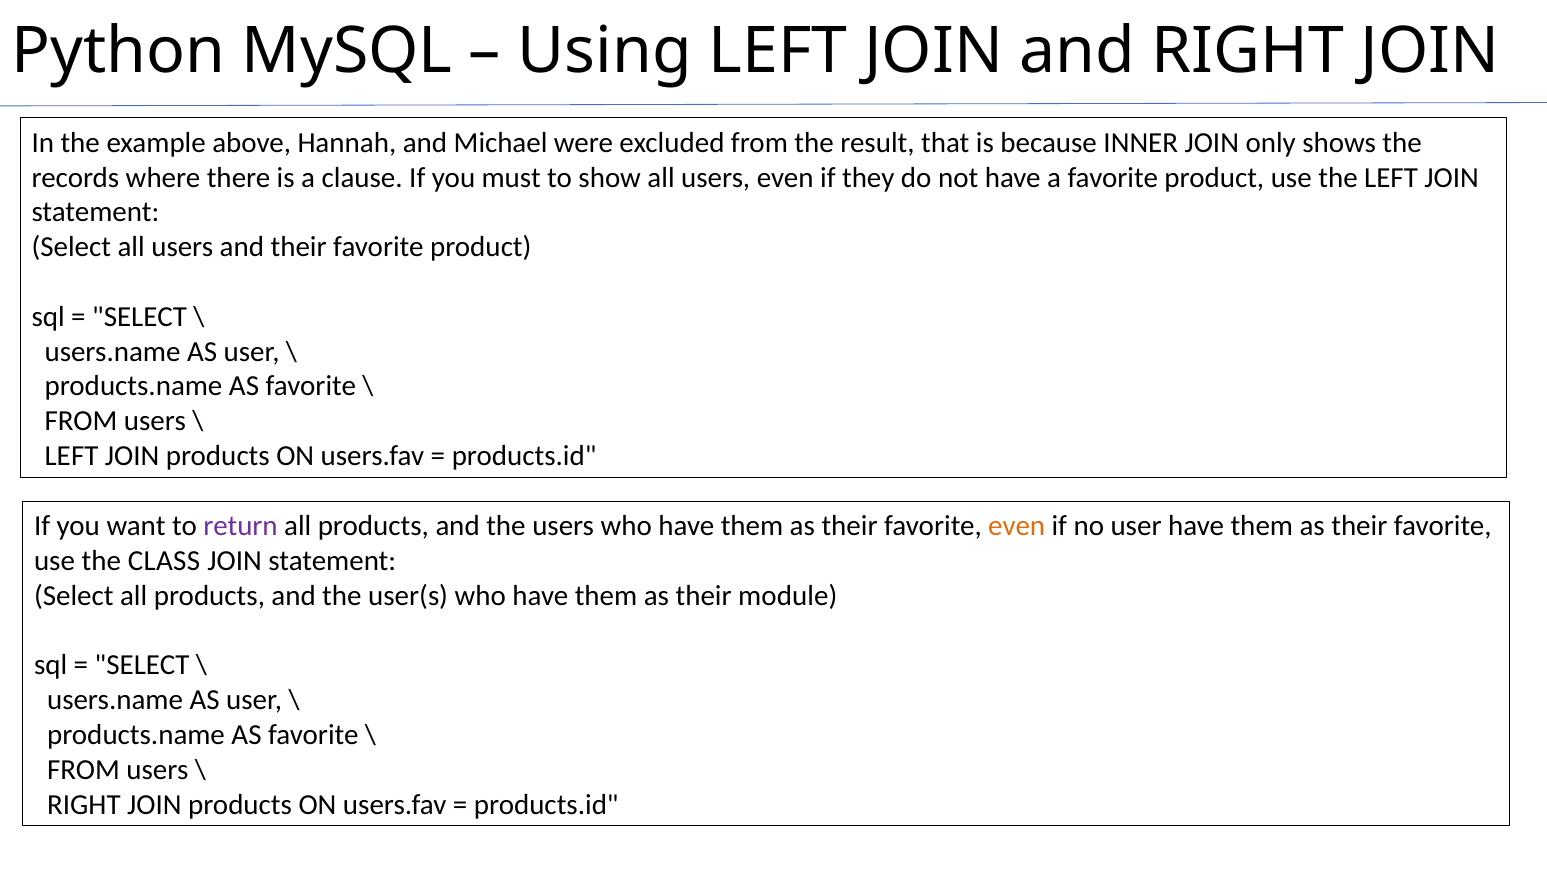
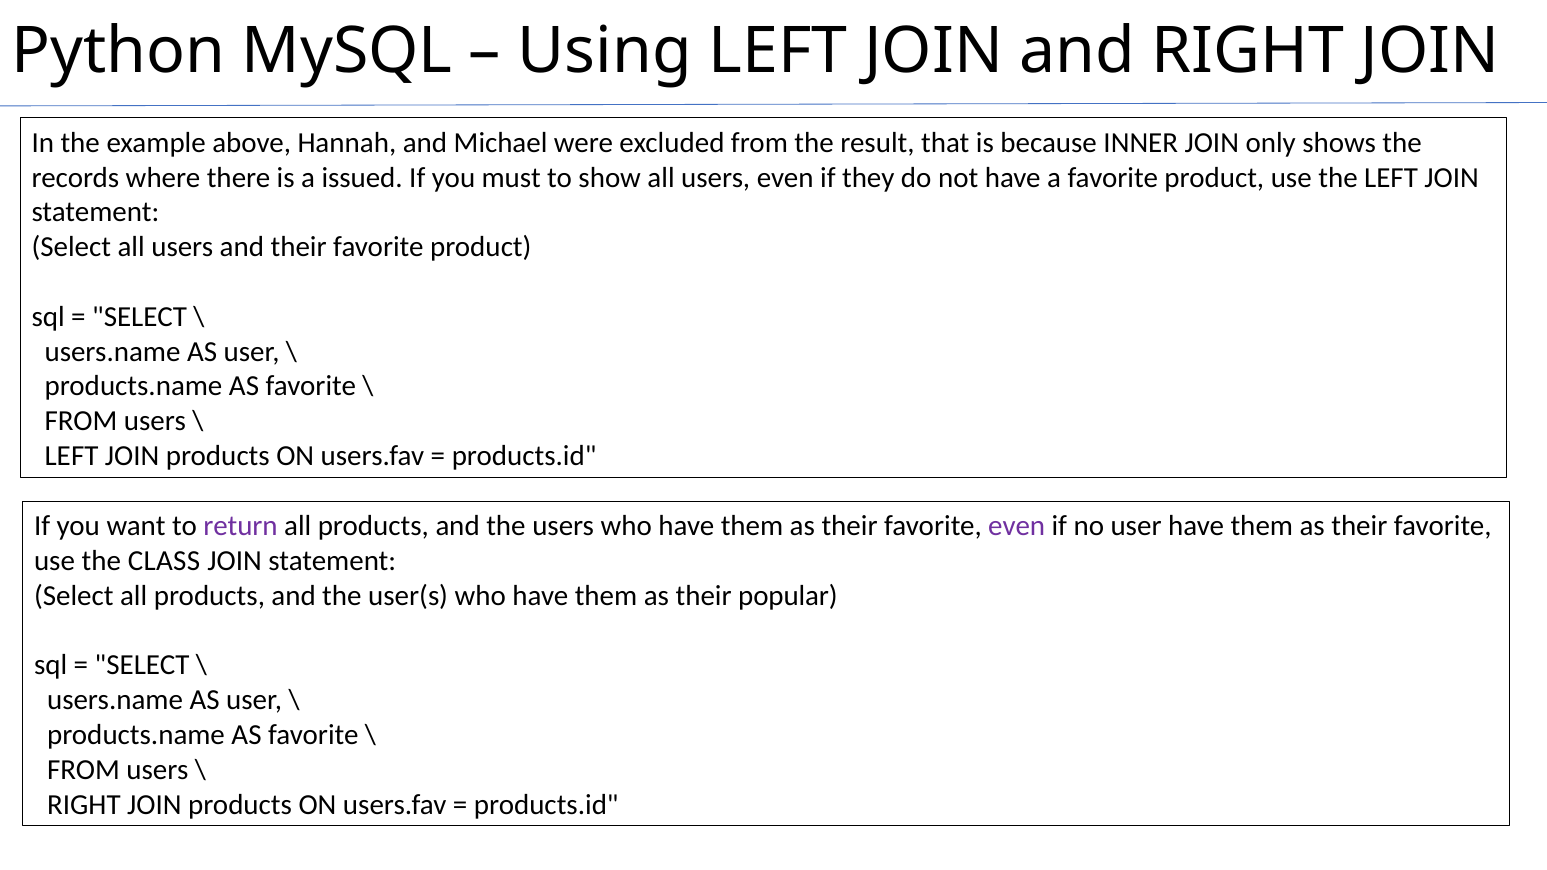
clause: clause -> issued
even at (1017, 526) colour: orange -> purple
module: module -> popular
